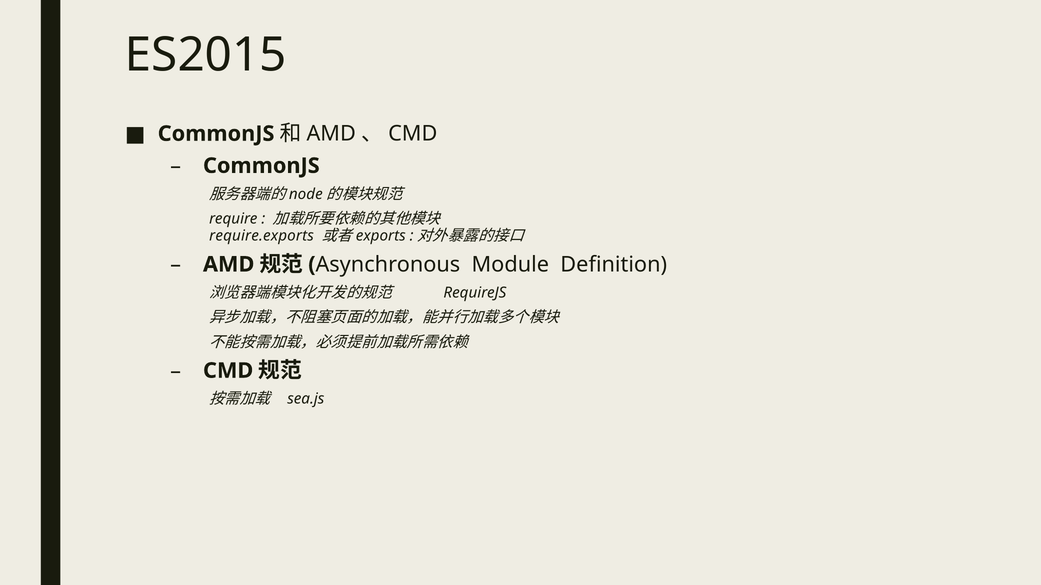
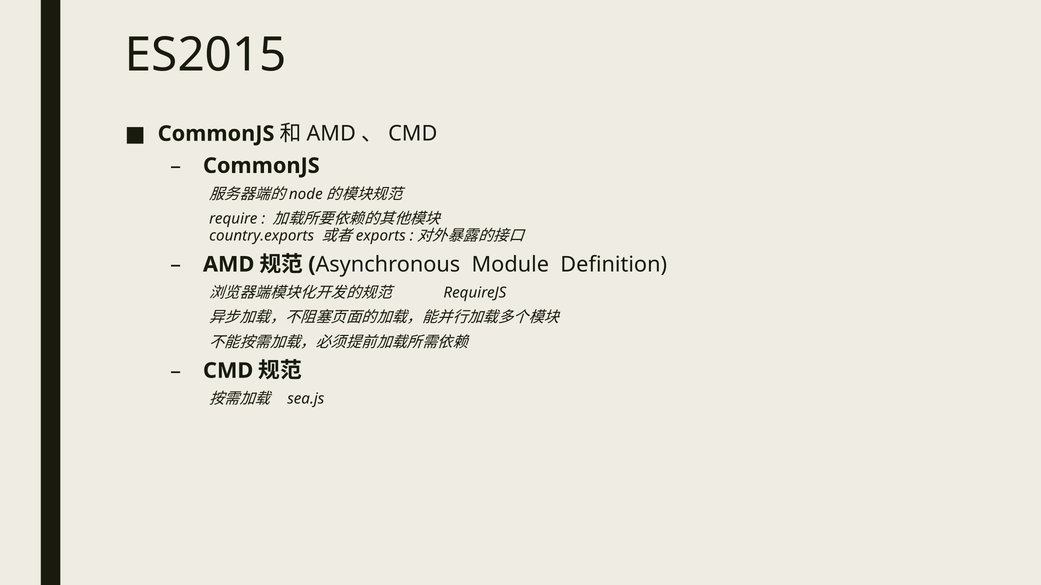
require.exports: require.exports -> country.exports
